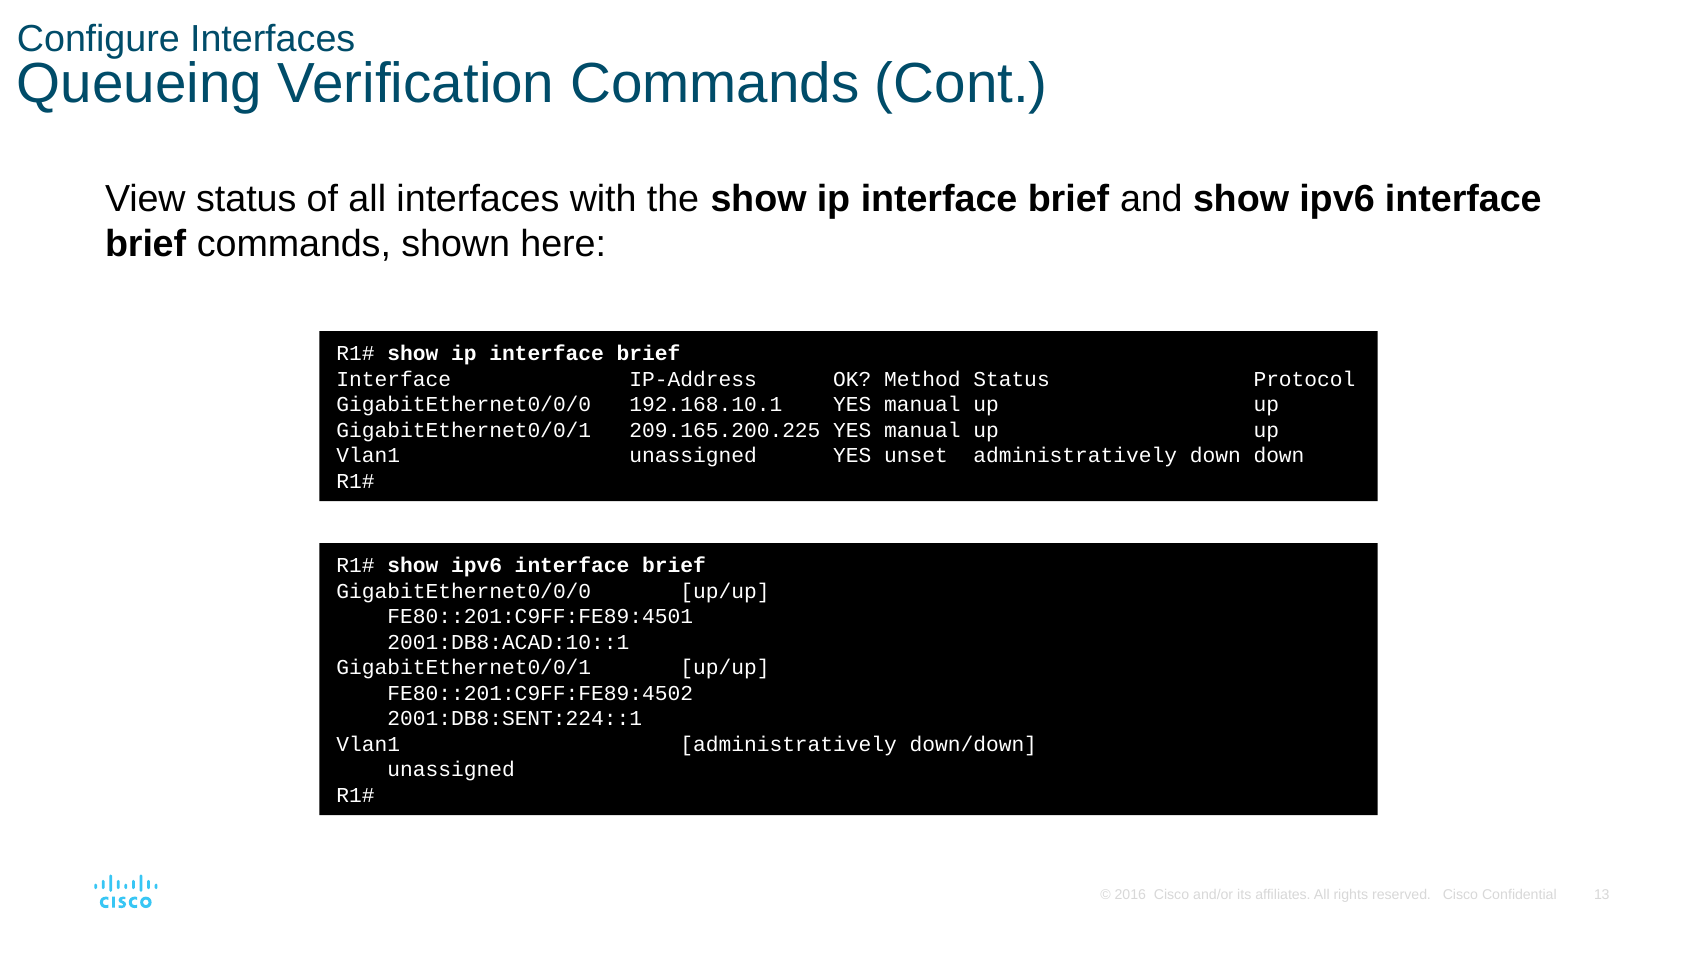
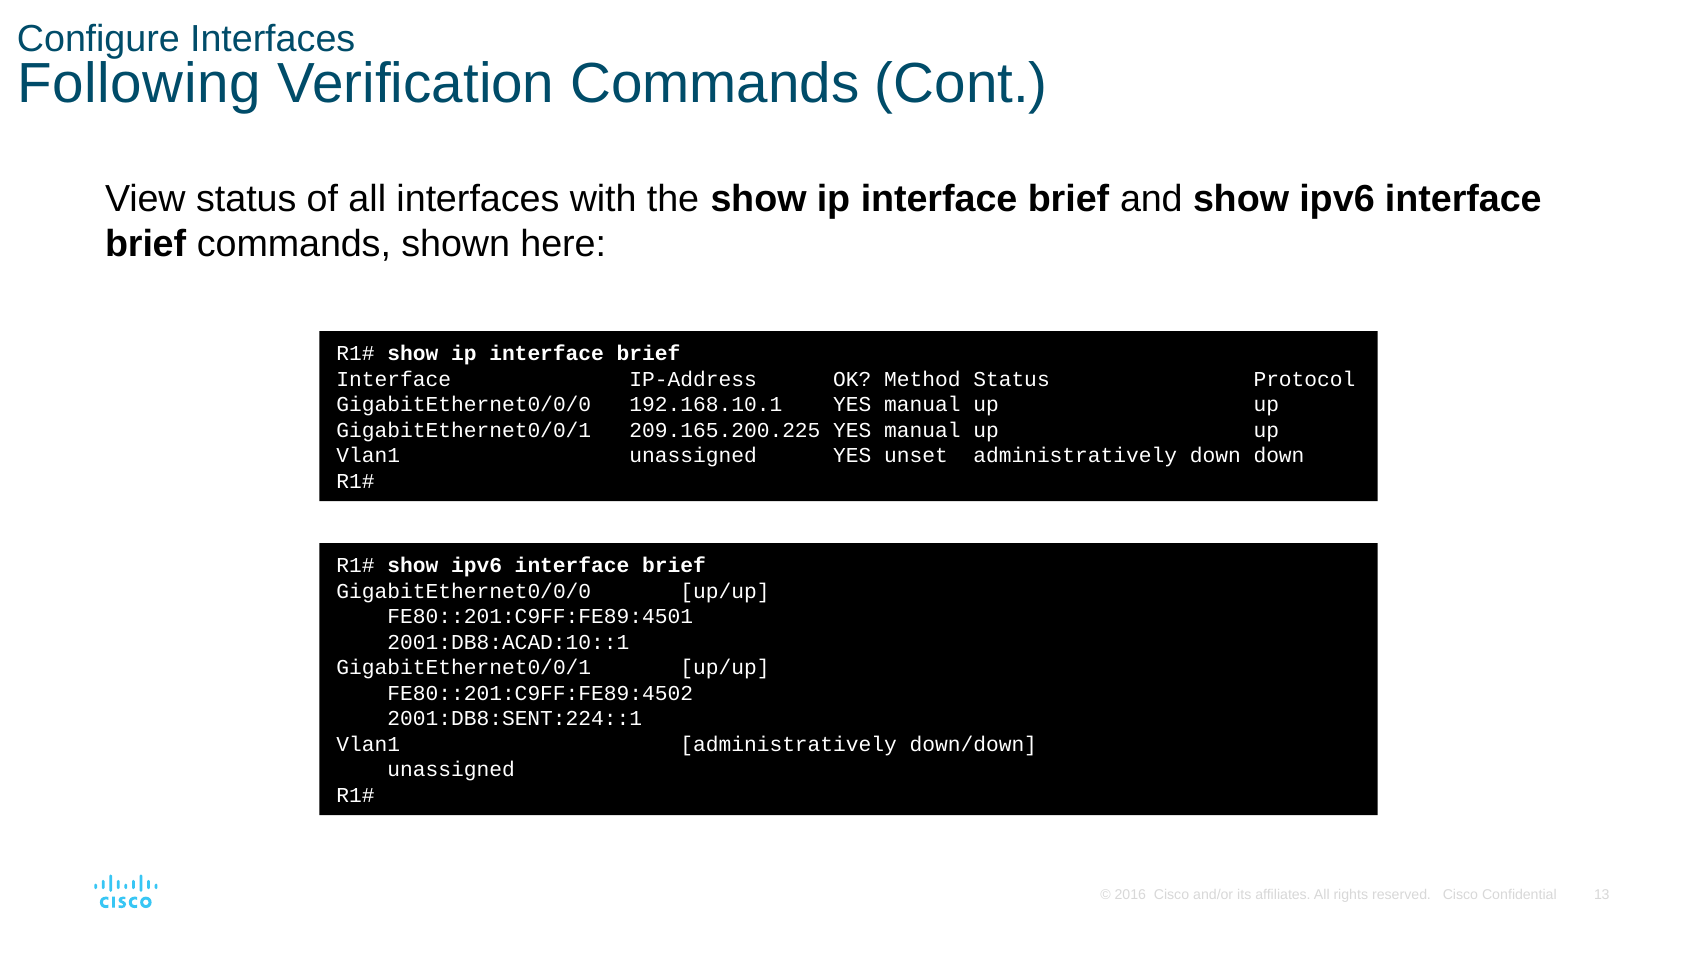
Queueing: Queueing -> Following
